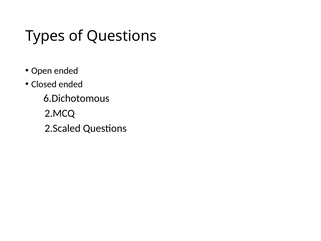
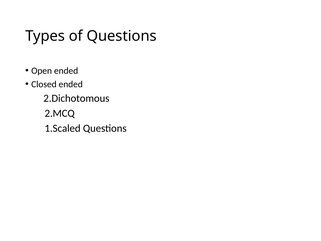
6.Dichotomous: 6.Dichotomous -> 2.Dichotomous
2.Scaled: 2.Scaled -> 1.Scaled
